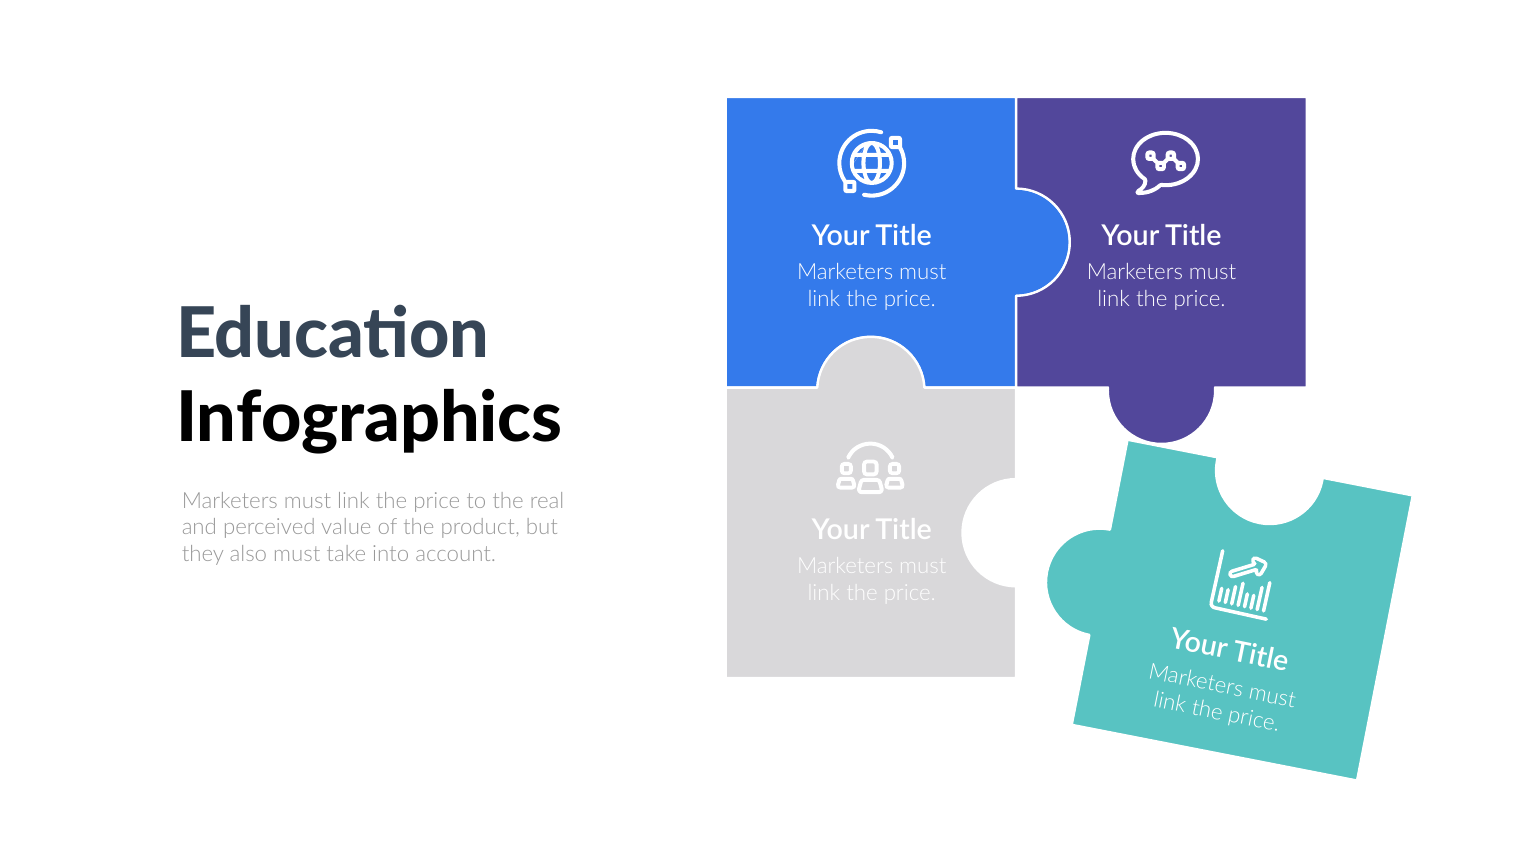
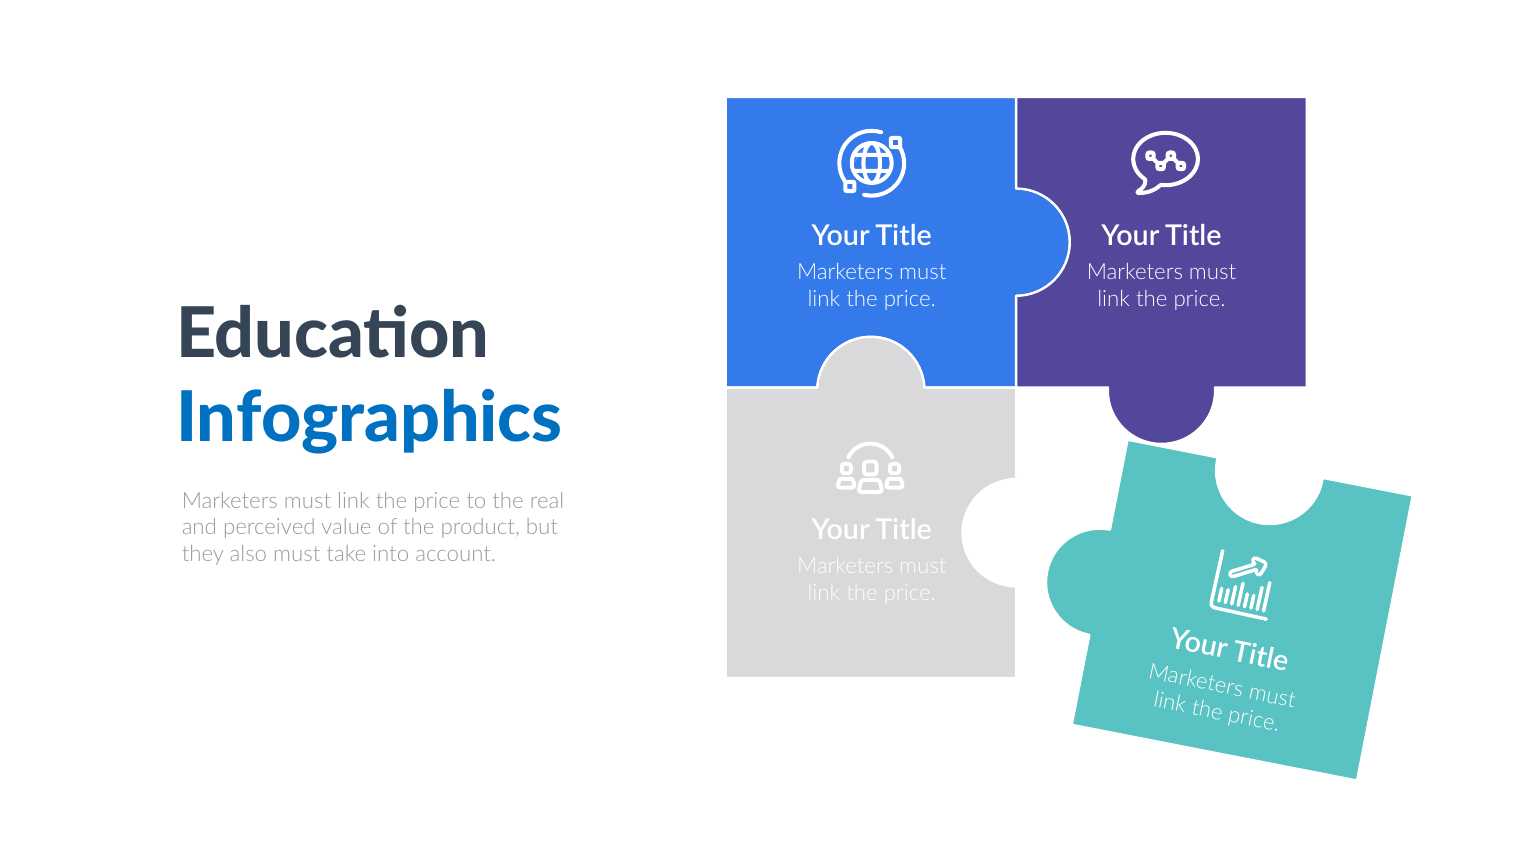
Infographics colour: black -> blue
